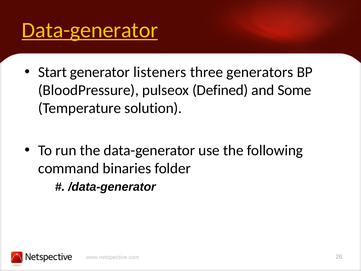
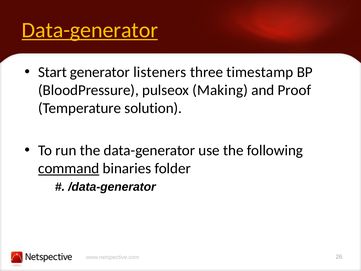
generators: generators -> timestamp
Defined: Defined -> Making
Some: Some -> Proof
command underline: none -> present
